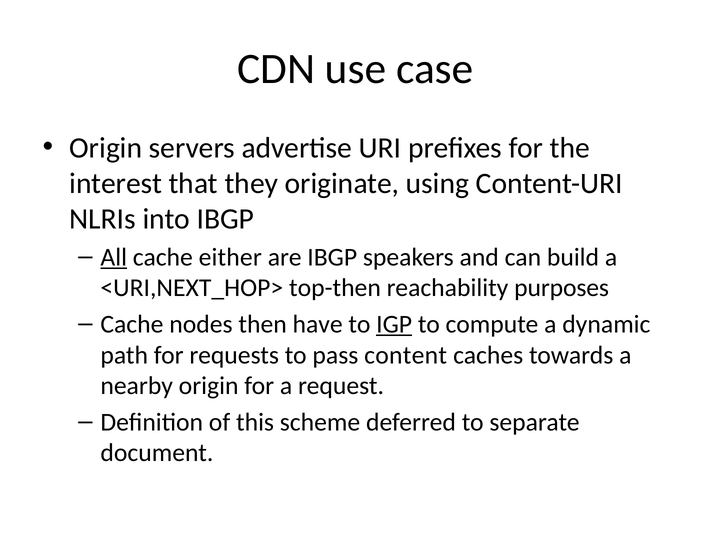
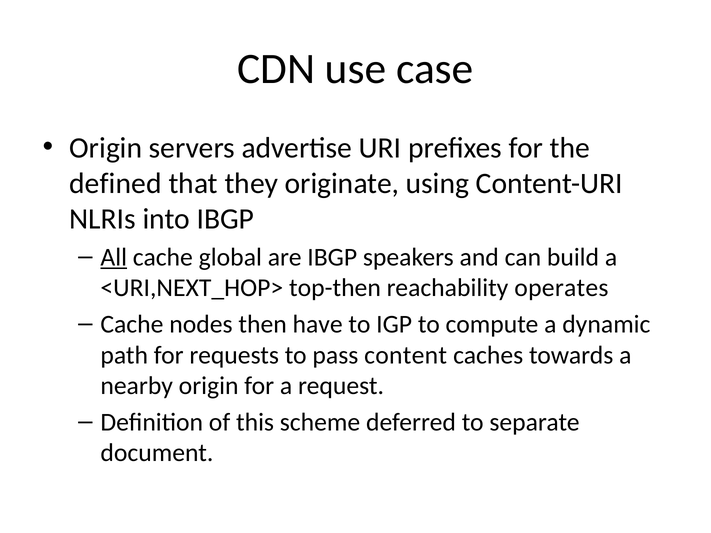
interest: interest -> defined
either: either -> global
purposes: purposes -> operates
IGP underline: present -> none
